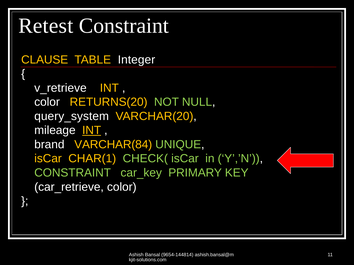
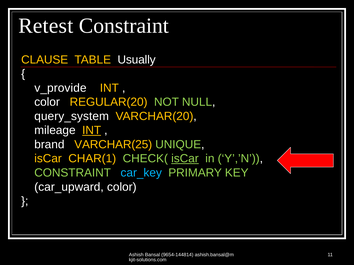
Integer: Integer -> Usually
v_retrieve: v_retrieve -> v_provide
RETURNS(20: RETURNS(20 -> REGULAR(20
VARCHAR(84: VARCHAR(84 -> VARCHAR(25
isCar at (185, 159) underline: none -> present
car_key colour: light green -> light blue
car_retrieve: car_retrieve -> car_upward
